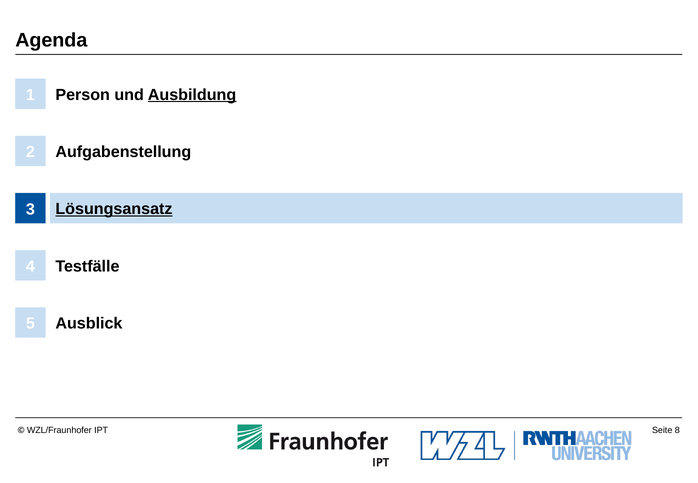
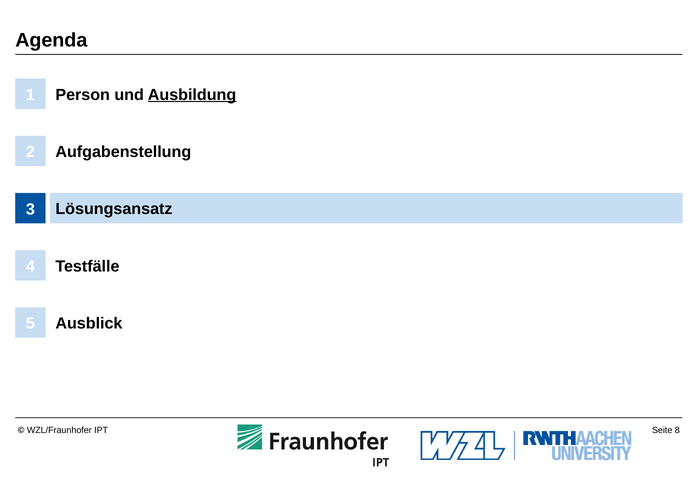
Lösungsansatz underline: present -> none
